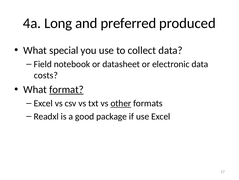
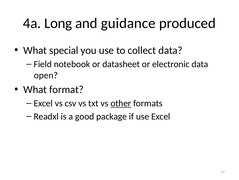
preferred: preferred -> guidance
costs: costs -> open
format underline: present -> none
